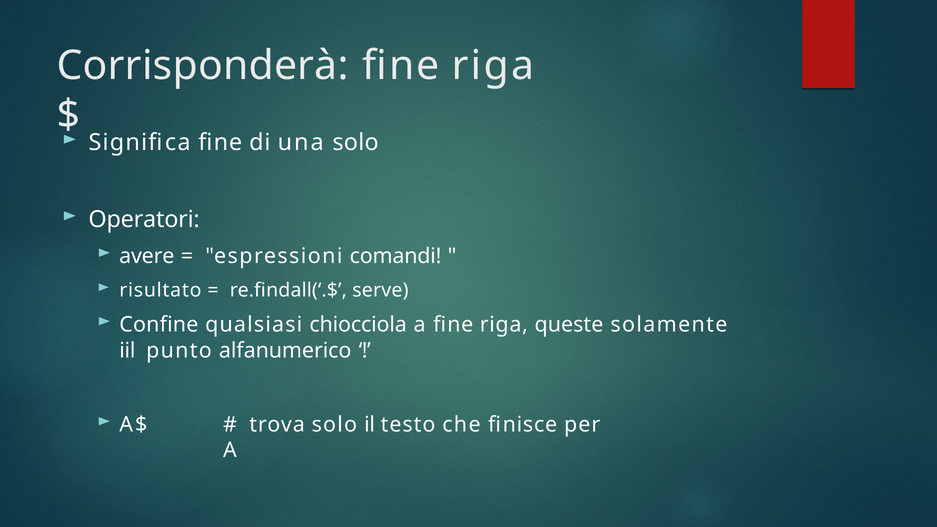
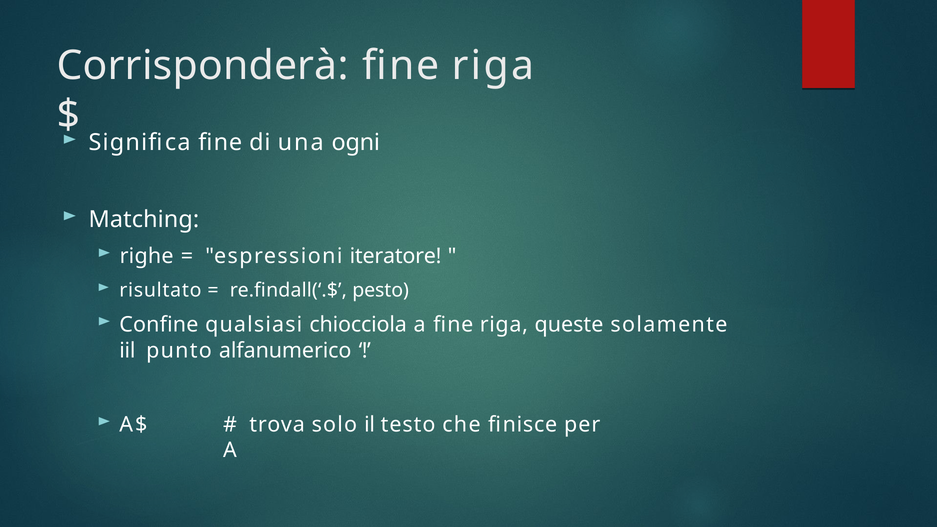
una solo: solo -> ogni
Operatori: Operatori -> Matching
avere: avere -> righe
comandi: comandi -> iteratore
serve: serve -> pesto
